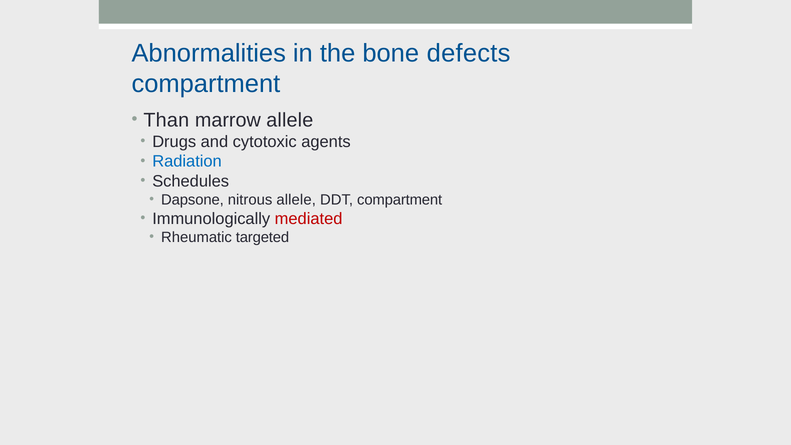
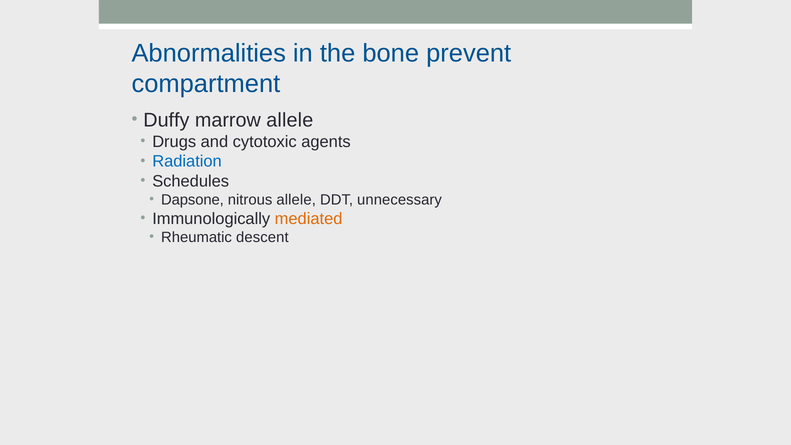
defects: defects -> prevent
Than: Than -> Duffy
DDT compartment: compartment -> unnecessary
mediated colour: red -> orange
targeted: targeted -> descent
